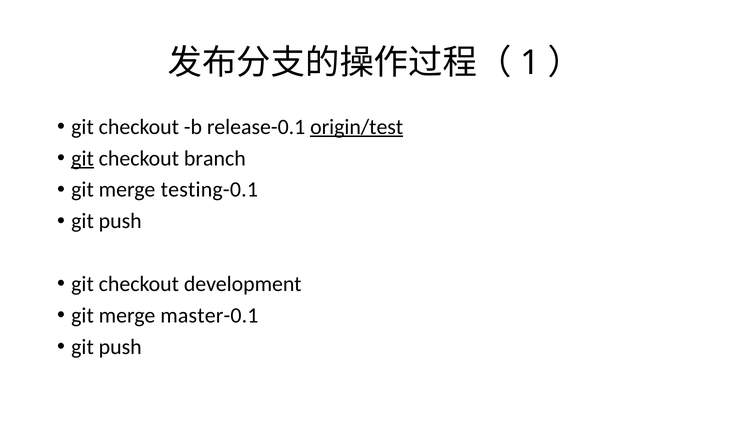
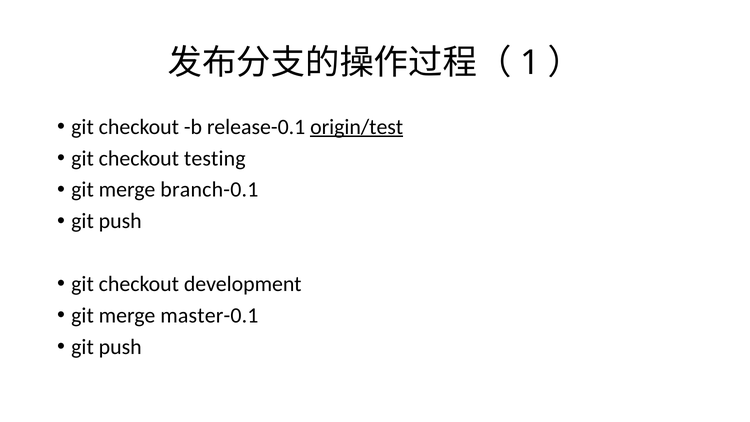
git at (83, 158) underline: present -> none
branch: branch -> testing
testing-0.1: testing-0.1 -> branch-0.1
